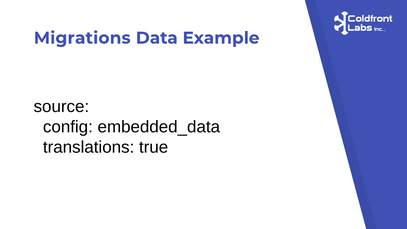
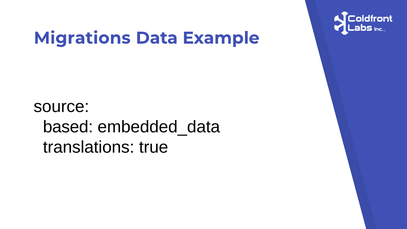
config: config -> based
